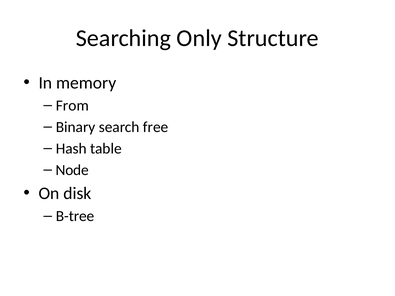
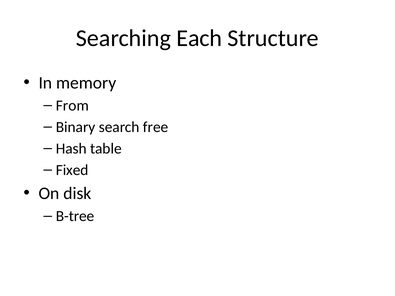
Only: Only -> Each
Node: Node -> Fixed
